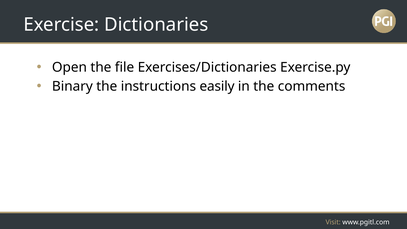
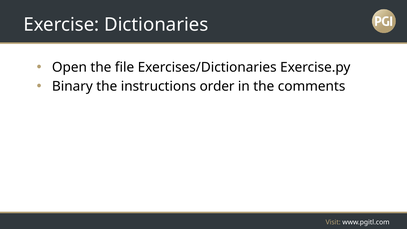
easily: easily -> order
